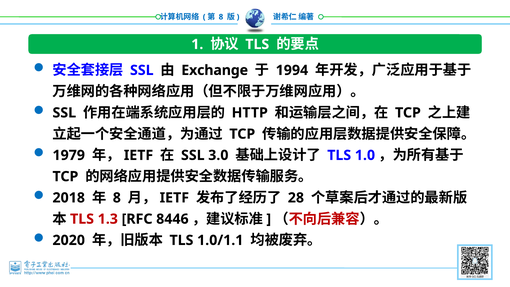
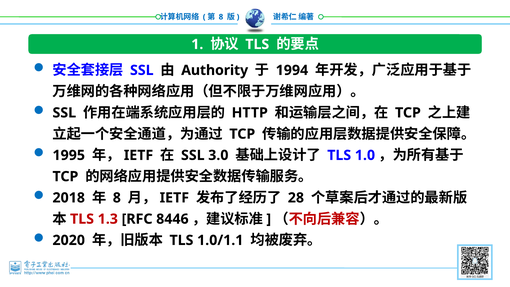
Exchange: Exchange -> Authority
1979: 1979 -> 1995
